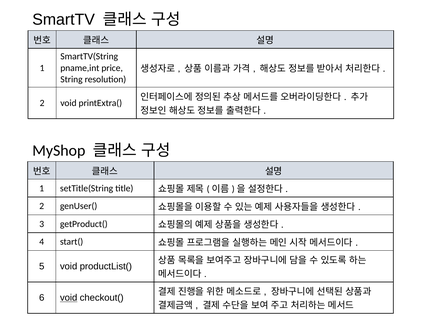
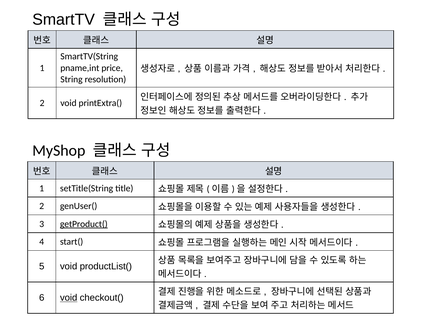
getProduct( underline: none -> present
